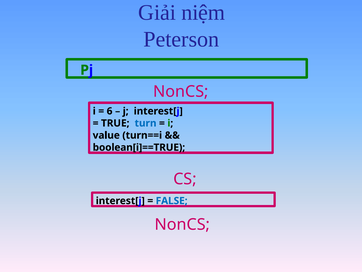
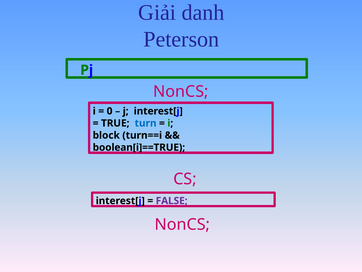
niệm: niệm -> danh
6: 6 -> 0
value: value -> block
FALSE colour: blue -> purple
